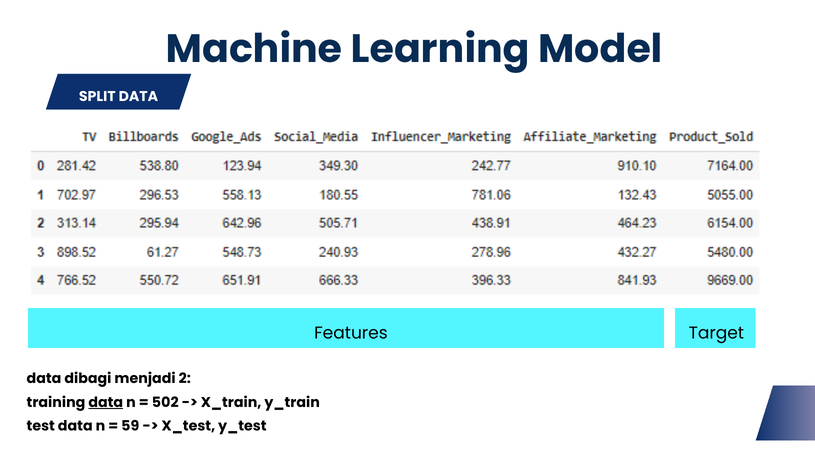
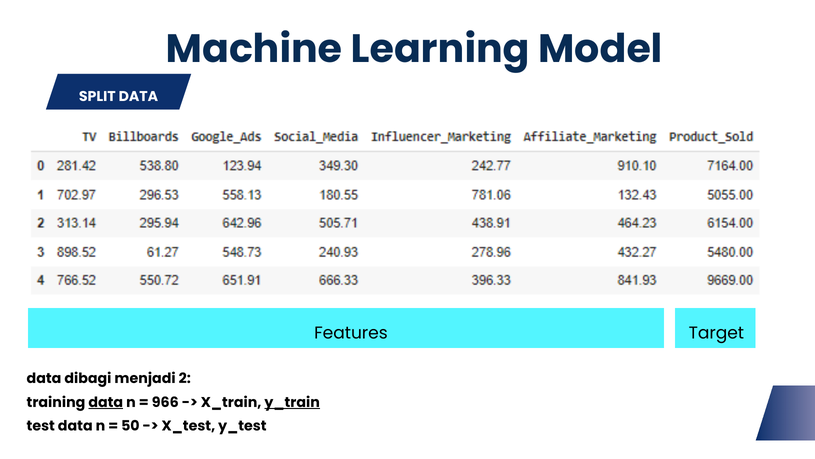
502: 502 -> 966
y_train underline: none -> present
59: 59 -> 50
